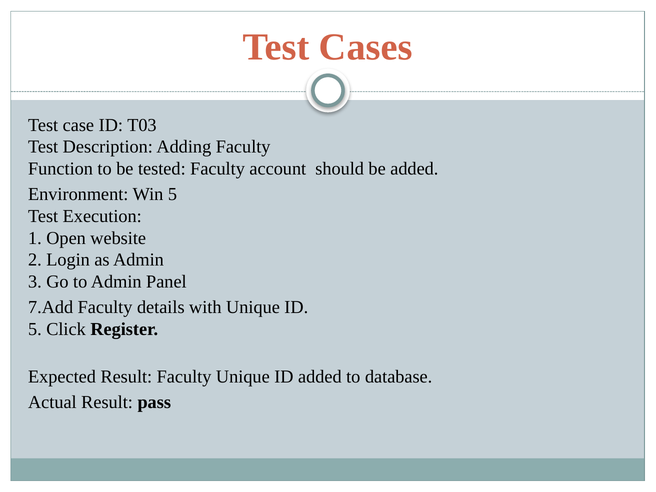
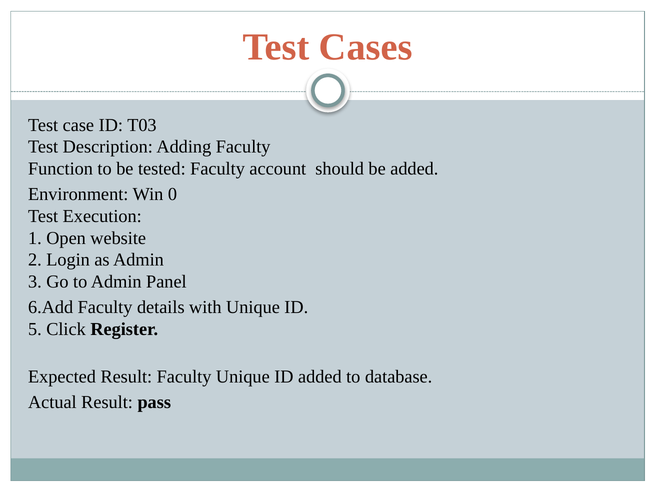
Win 5: 5 -> 0
7.Add: 7.Add -> 6.Add
